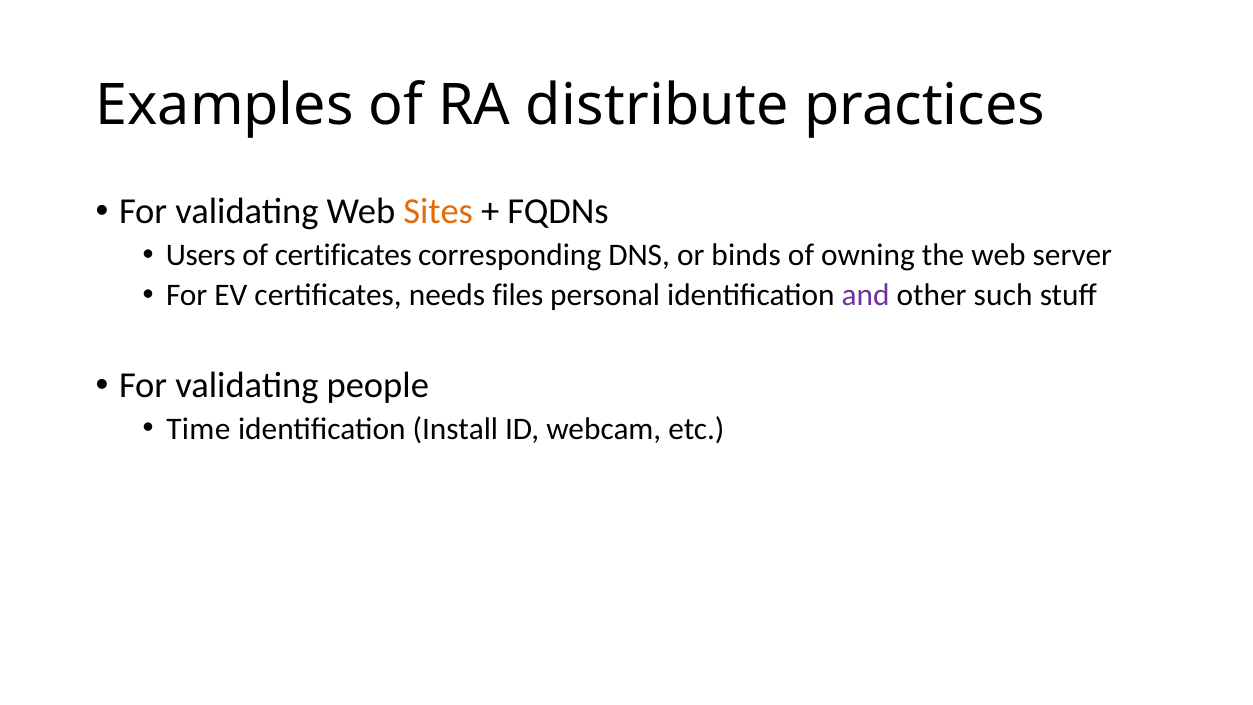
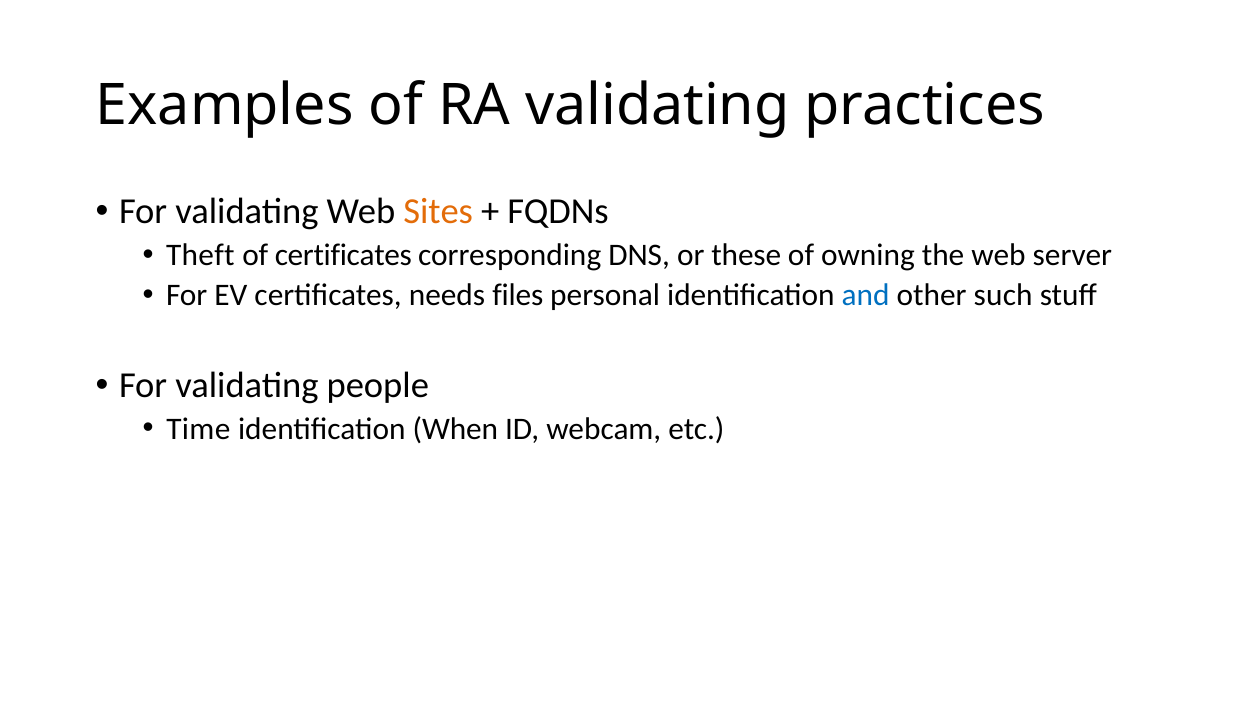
RA distribute: distribute -> validating
Users: Users -> Theft
binds: binds -> these
and colour: purple -> blue
Install: Install -> When
